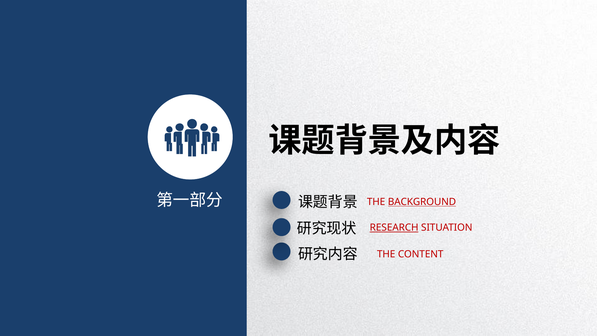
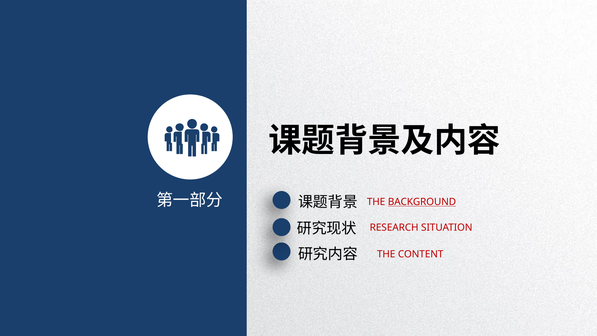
RESEARCH underline: present -> none
